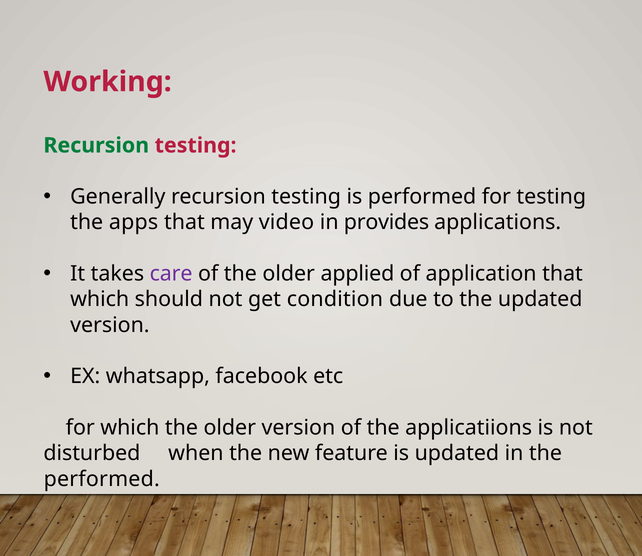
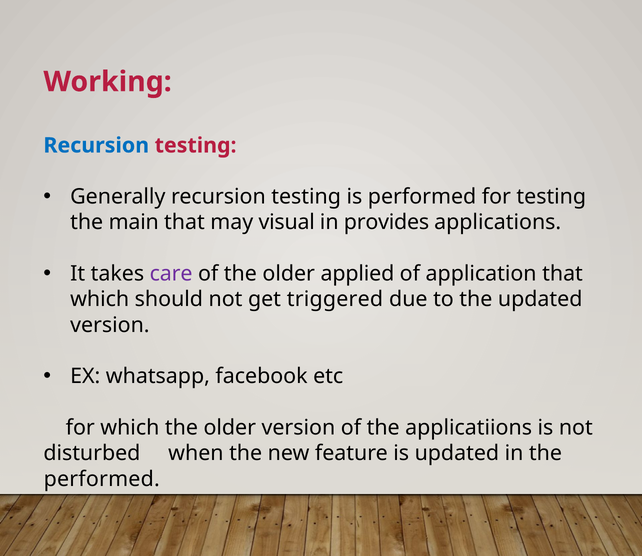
Recursion at (96, 146) colour: green -> blue
apps: apps -> main
video: video -> visual
condition: condition -> triggered
